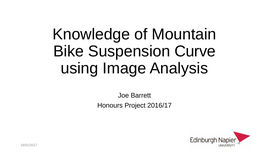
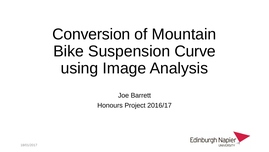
Knowledge: Knowledge -> Conversion
